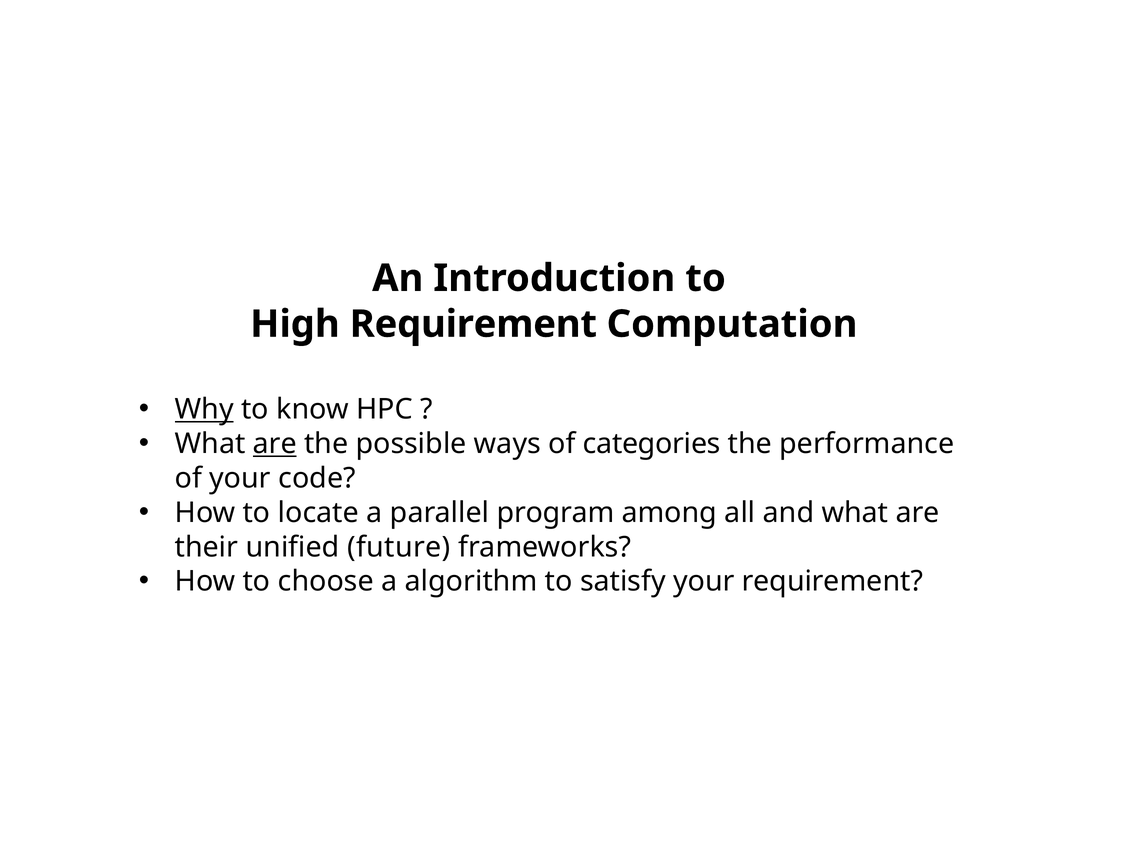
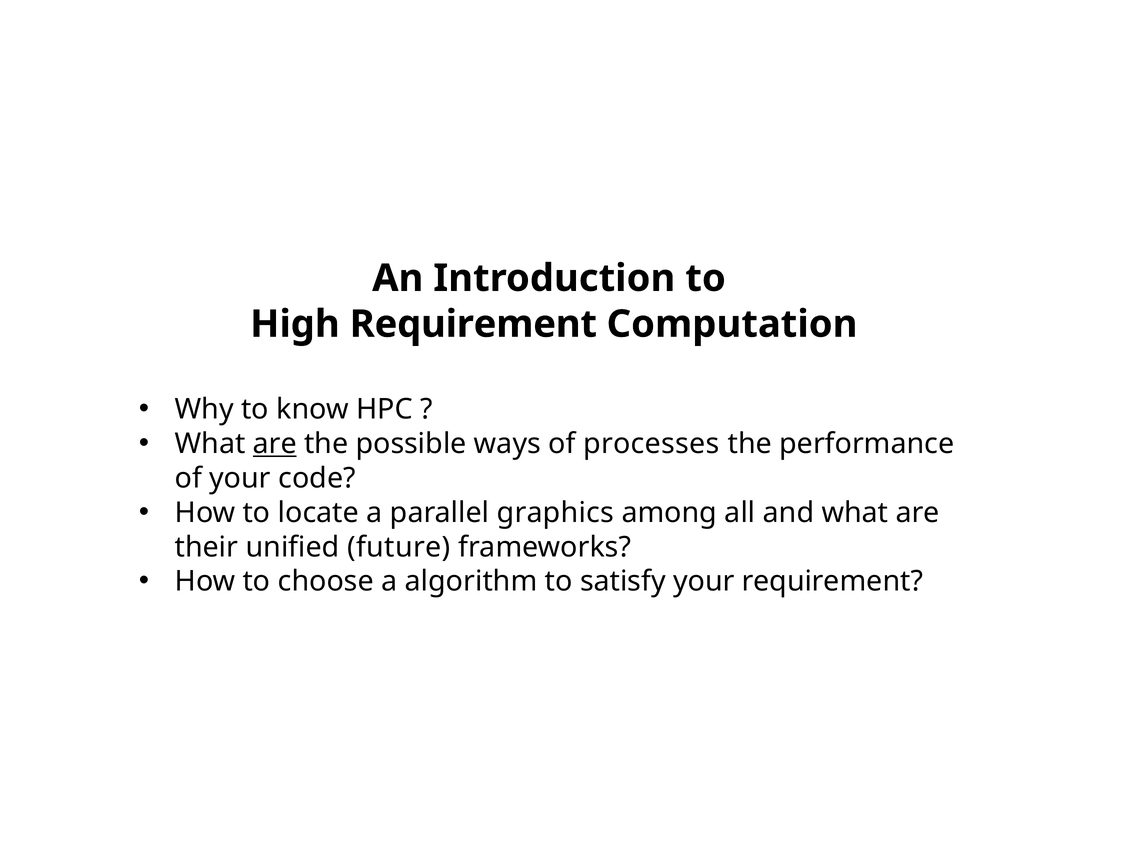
Why underline: present -> none
categories: categories -> processes
program: program -> graphics
